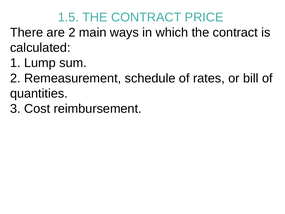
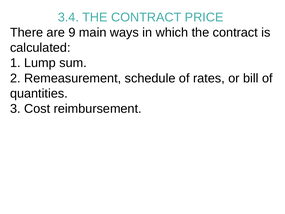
1.5: 1.5 -> 3.4
are 2: 2 -> 9
